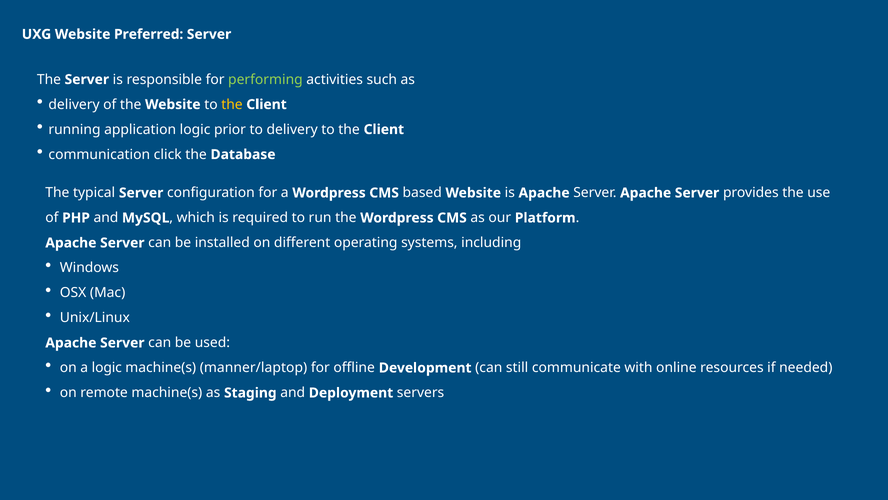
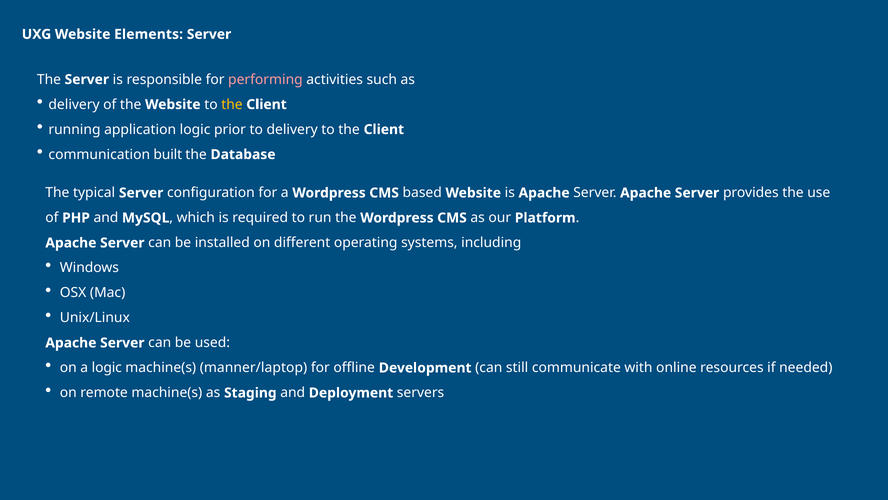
Preferred: Preferred -> Elements
performing colour: light green -> pink
click: click -> built
